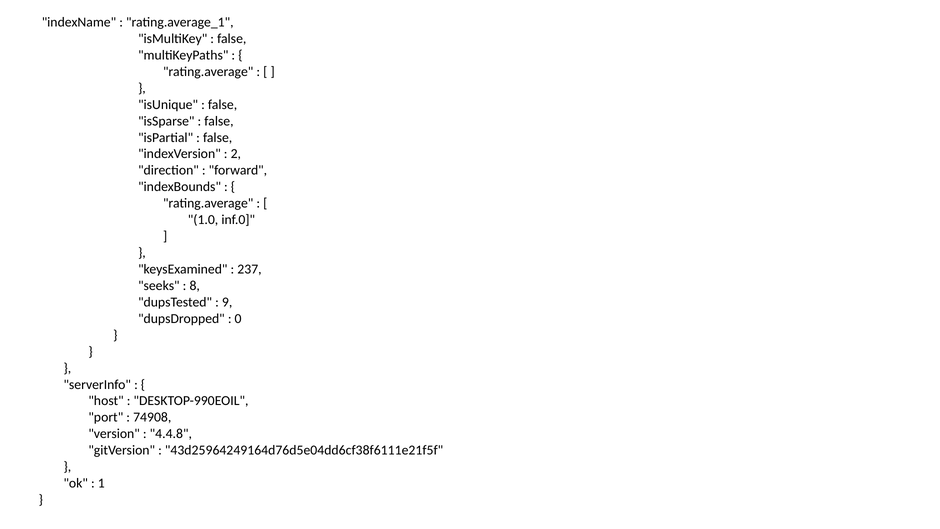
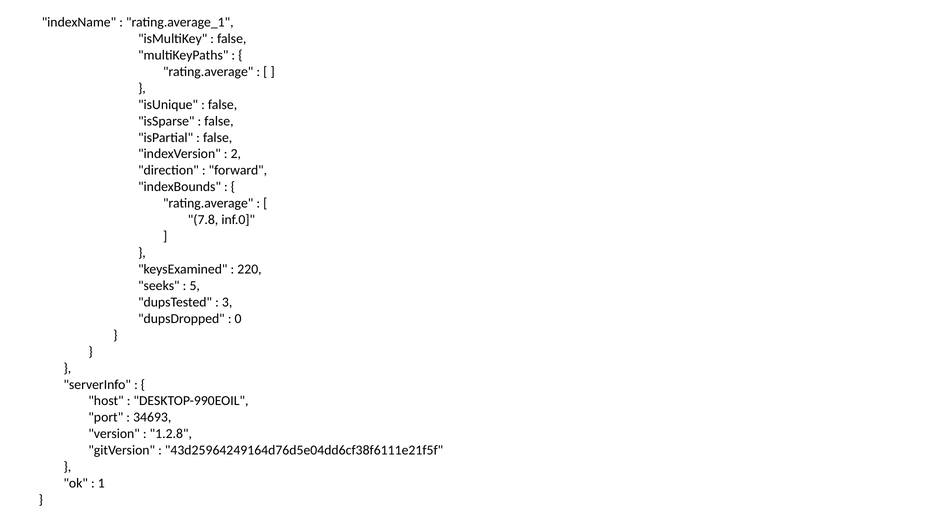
1.0: 1.0 -> 7.8
237: 237 -> 220
8: 8 -> 5
9: 9 -> 3
74908: 74908 -> 34693
4.4.8: 4.4.8 -> 1.2.8
